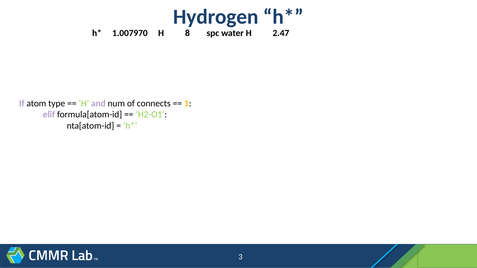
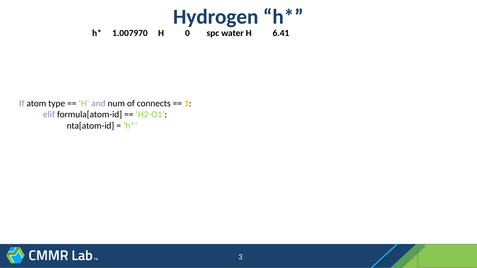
8: 8 -> 0
2.47: 2.47 -> 6.41
